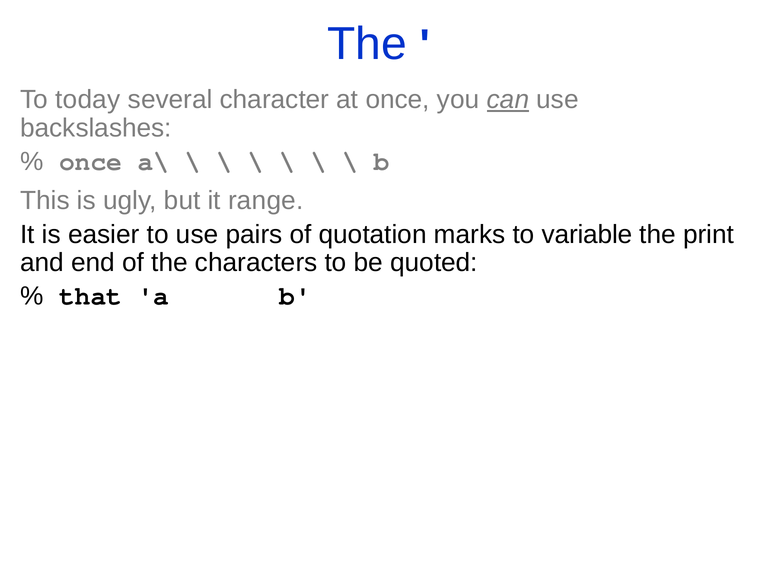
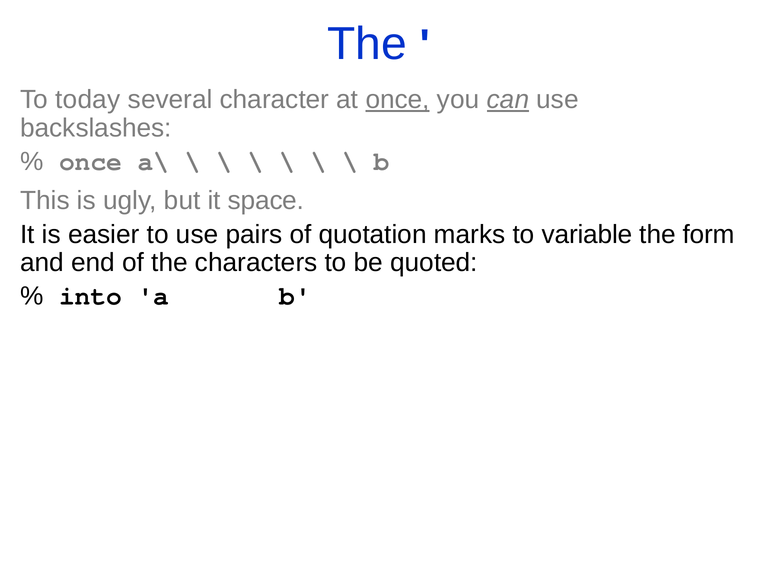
once at (398, 100) underline: none -> present
range: range -> space
print: print -> form
that: that -> into
